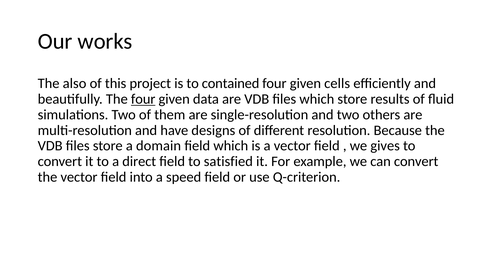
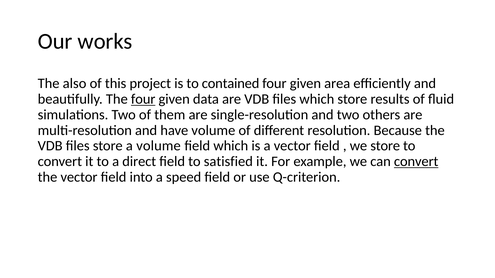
cells: cells -> area
have designs: designs -> volume
a domain: domain -> volume
we gives: gives -> store
convert at (416, 162) underline: none -> present
